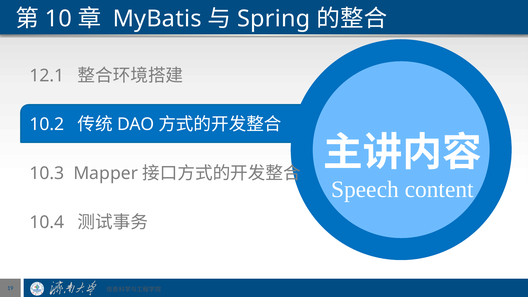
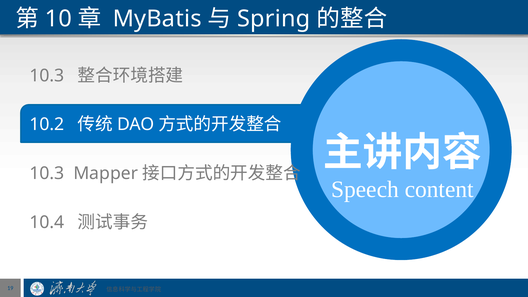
12.1 at (47, 76): 12.1 -> 10.3
